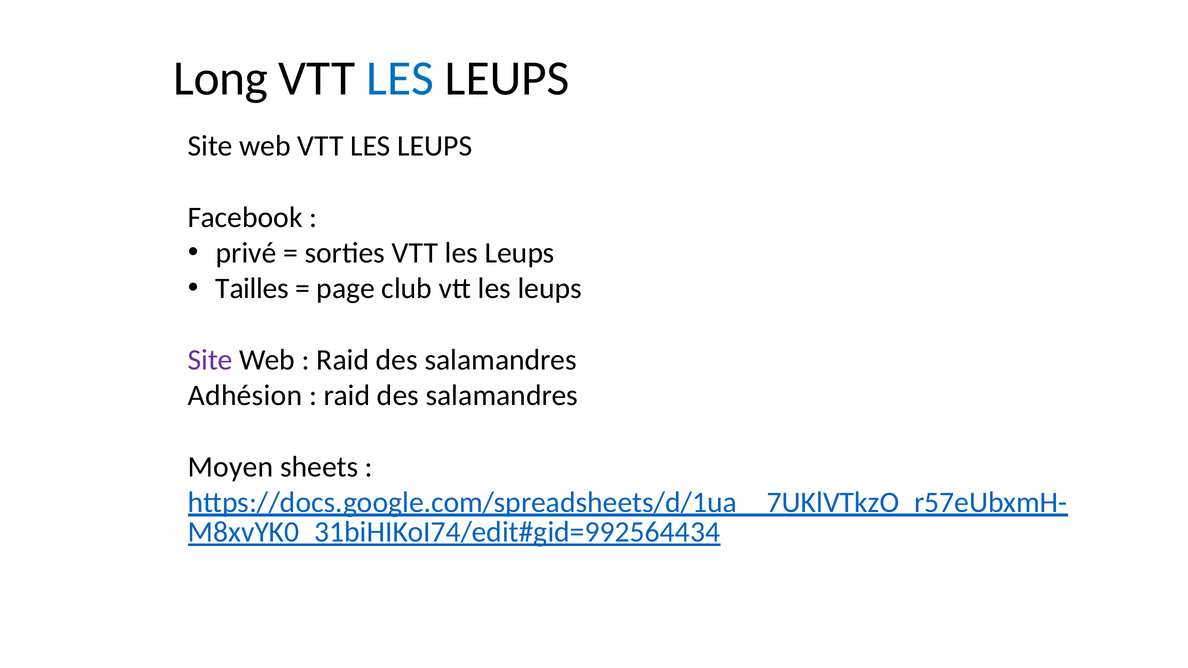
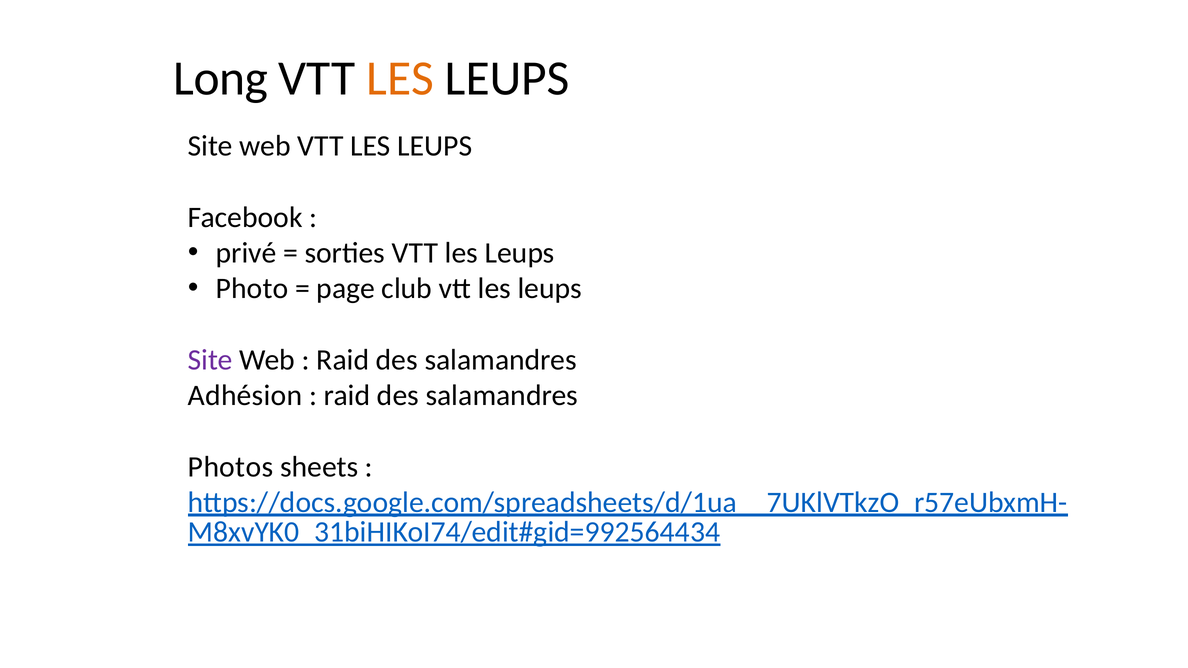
LES at (400, 79) colour: blue -> orange
Tailles: Tailles -> Photo
Moyen: Moyen -> Photos
